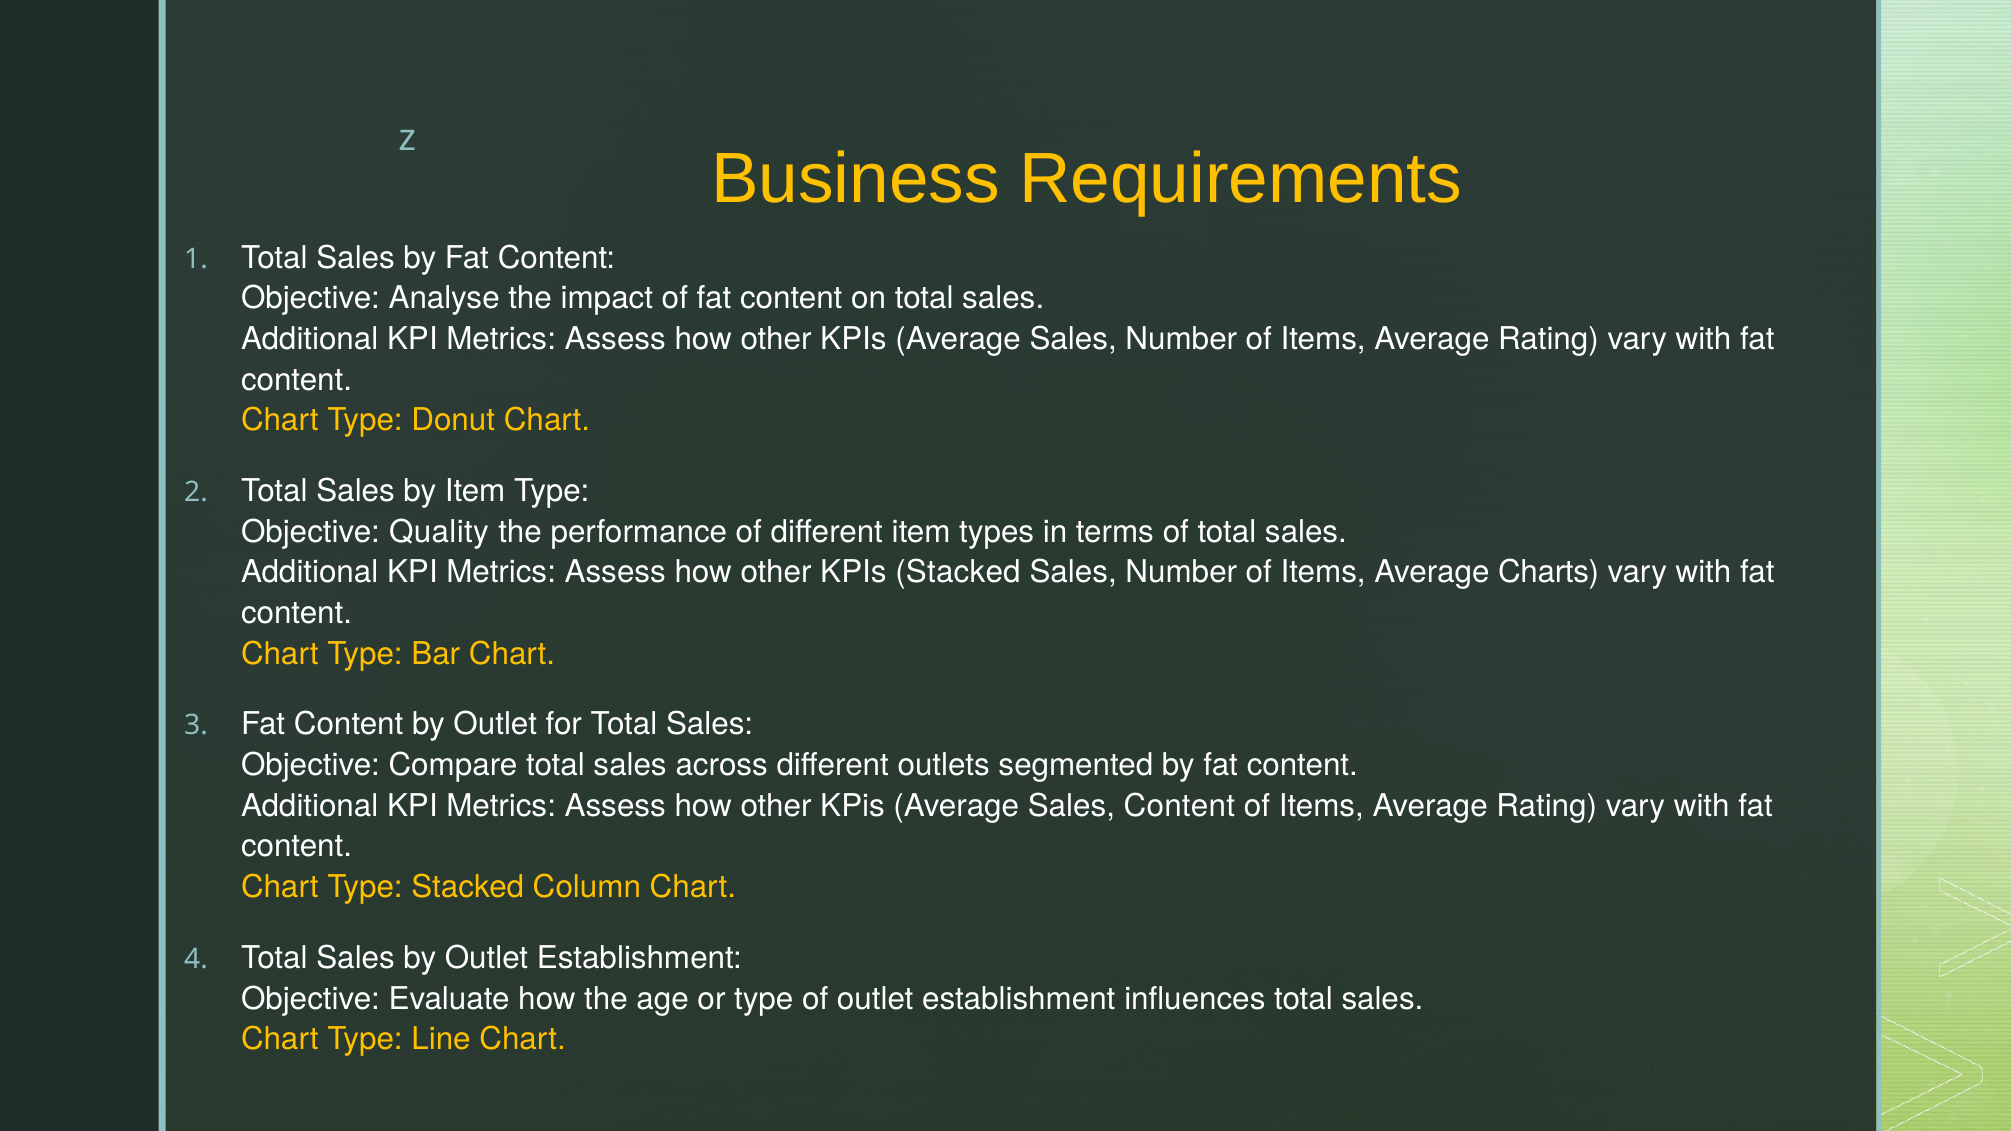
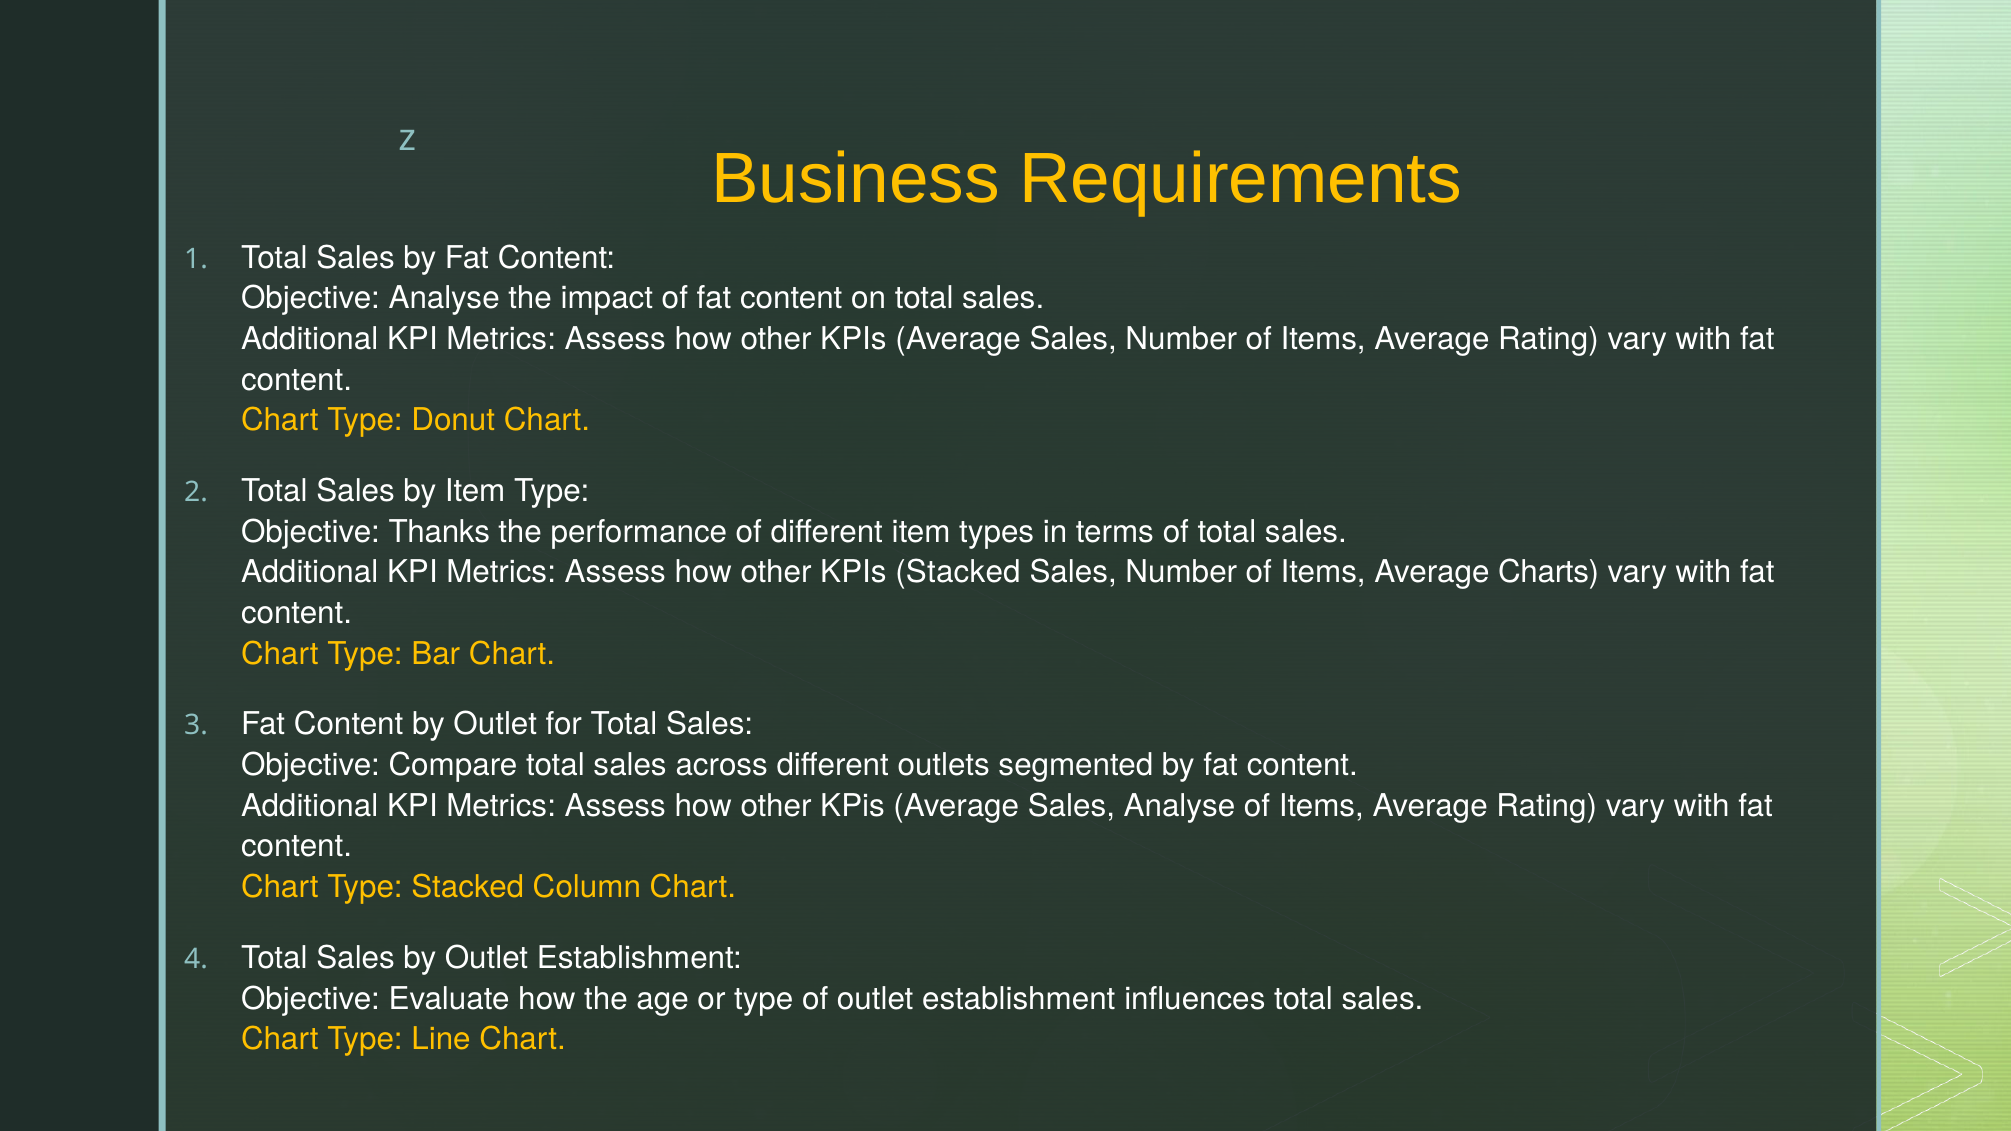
Quality: Quality -> Thanks
Sales Content: Content -> Analyse
